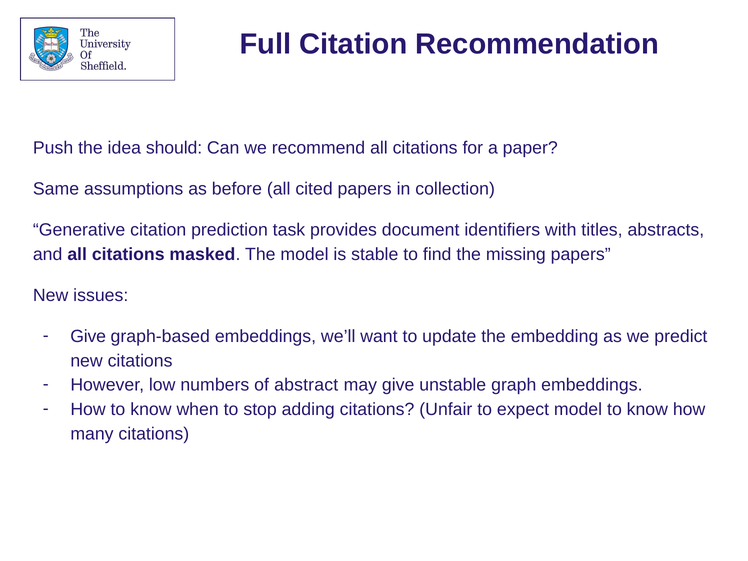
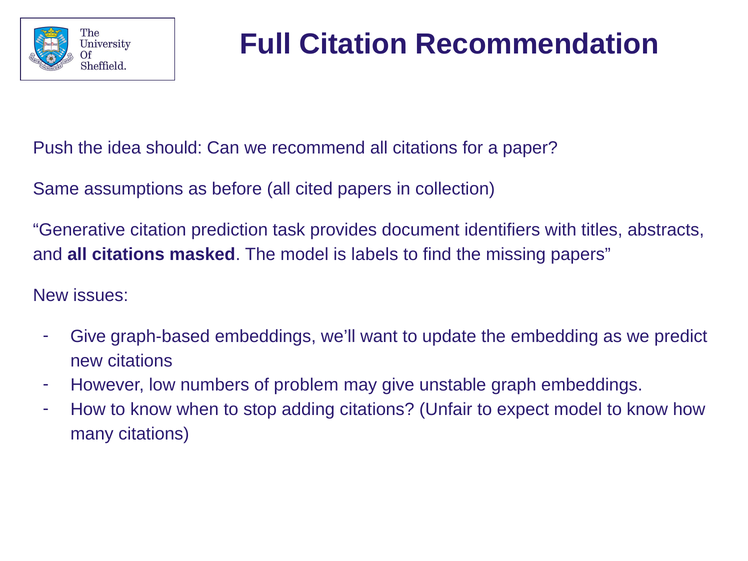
stable: stable -> labels
abstract: abstract -> problem
